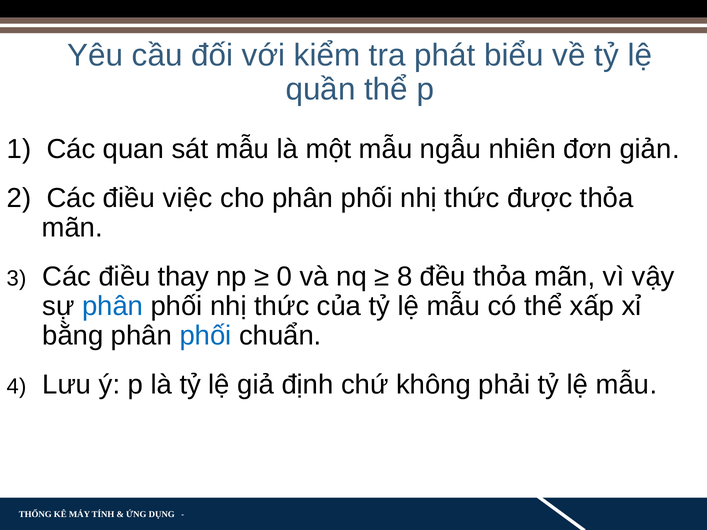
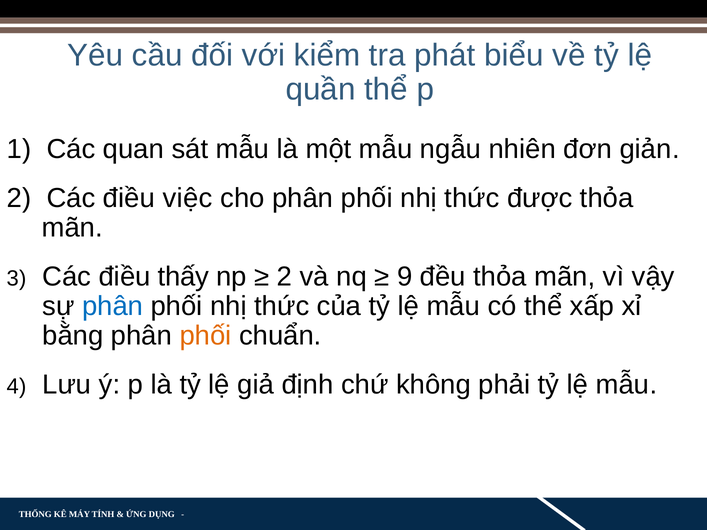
thay: thay -> thấy
0 at (285, 277): 0 -> 2
8: 8 -> 9
phối at (206, 336) colour: blue -> orange
